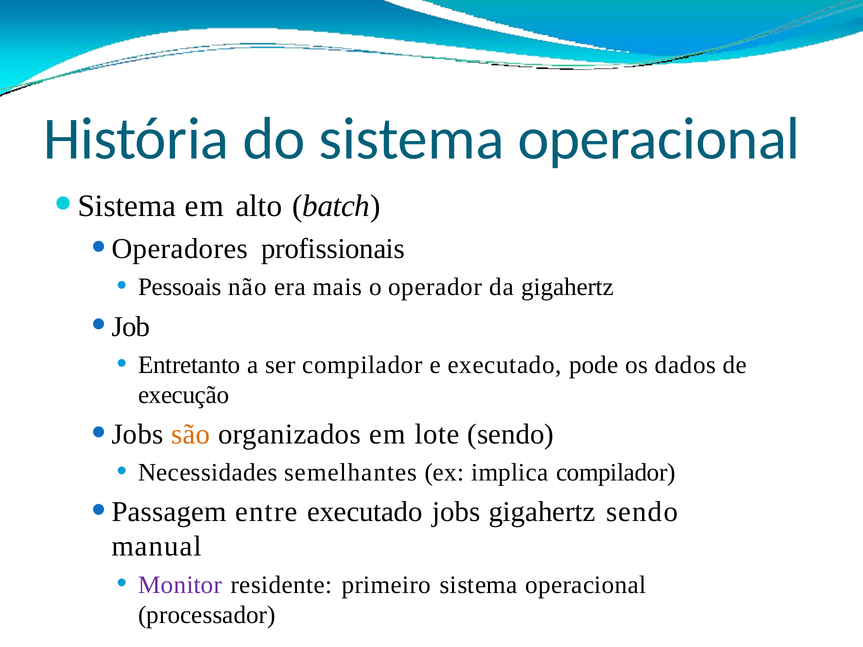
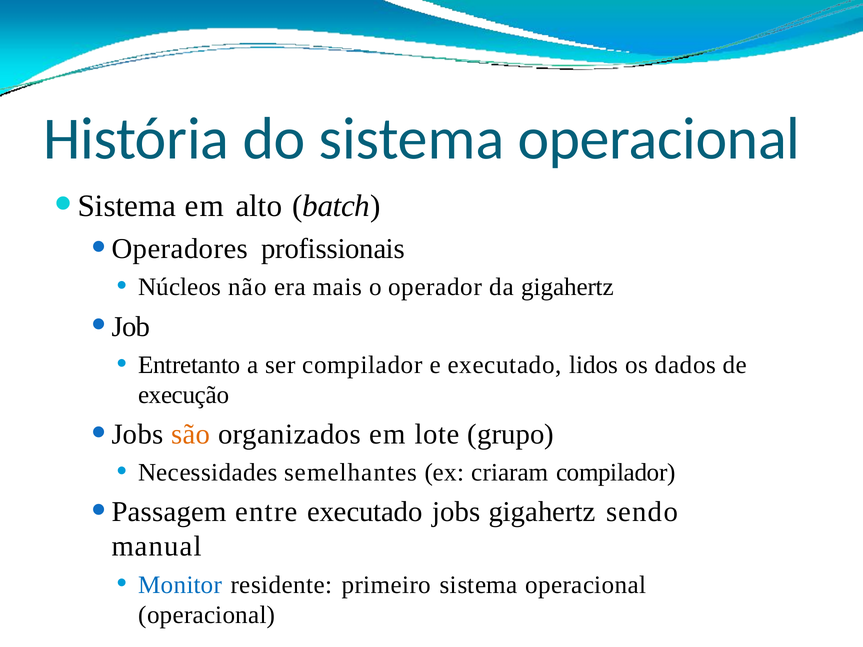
Pessoais: Pessoais -> Núcleos
pode: pode -> lidos
lote sendo: sendo -> grupo
implica: implica -> criaram
Monitor colour: purple -> blue
processador at (207, 615): processador -> operacional
